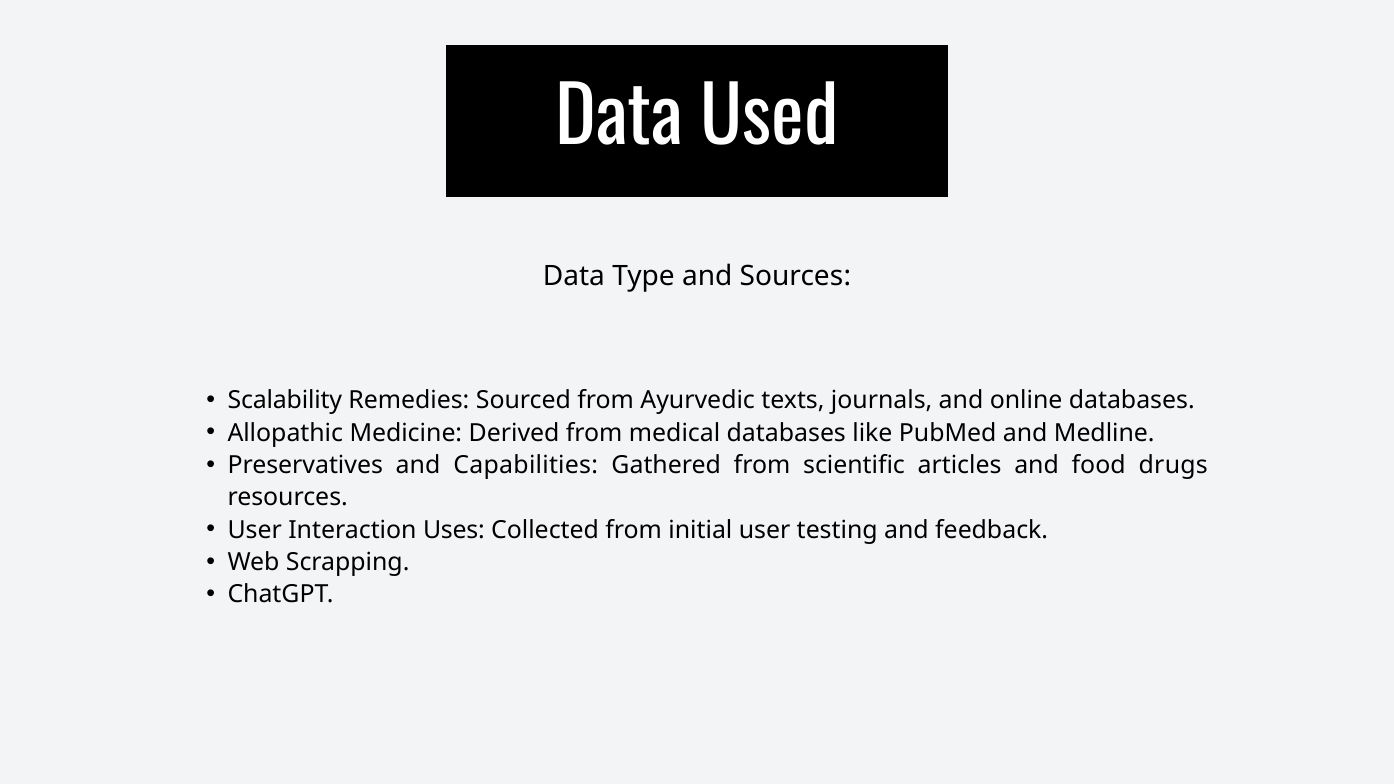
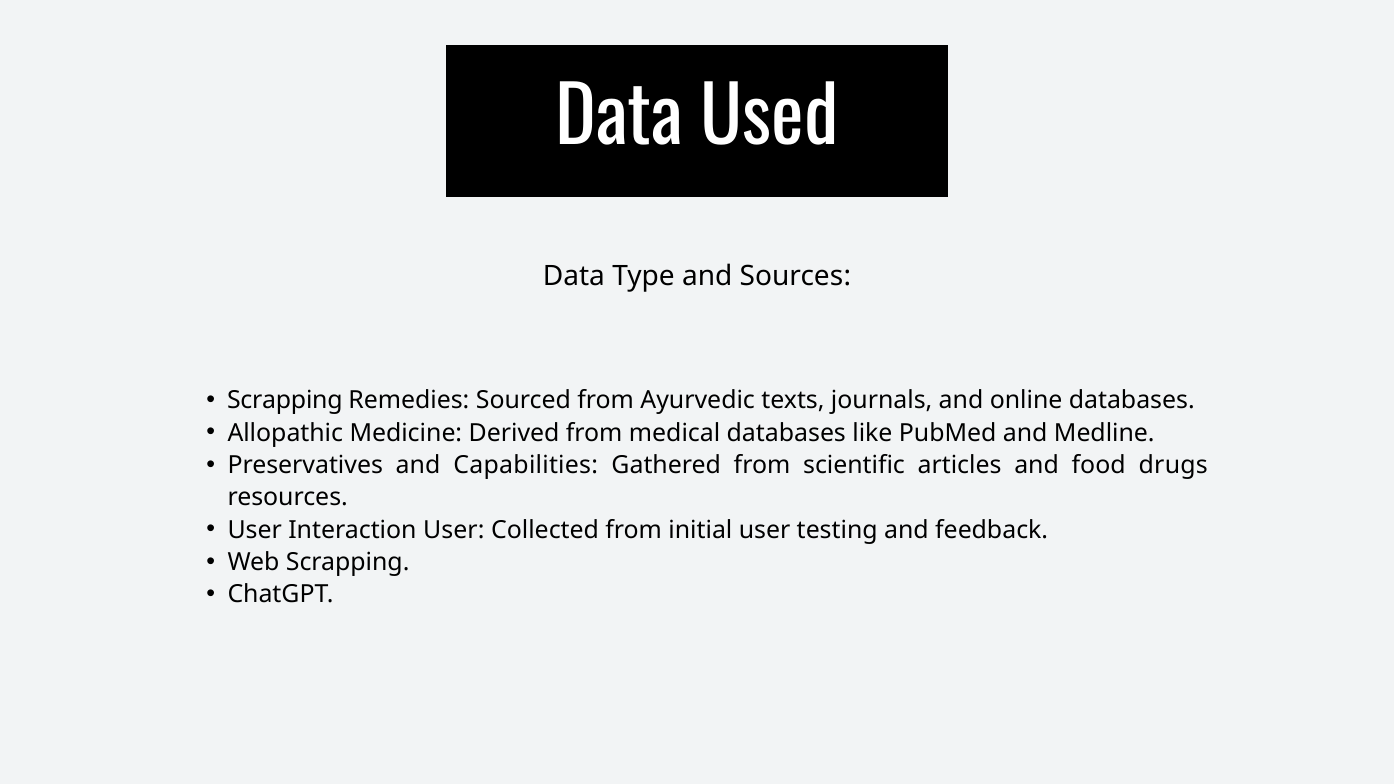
Scalability at (285, 401): Scalability -> Scrapping
Interaction Uses: Uses -> User
